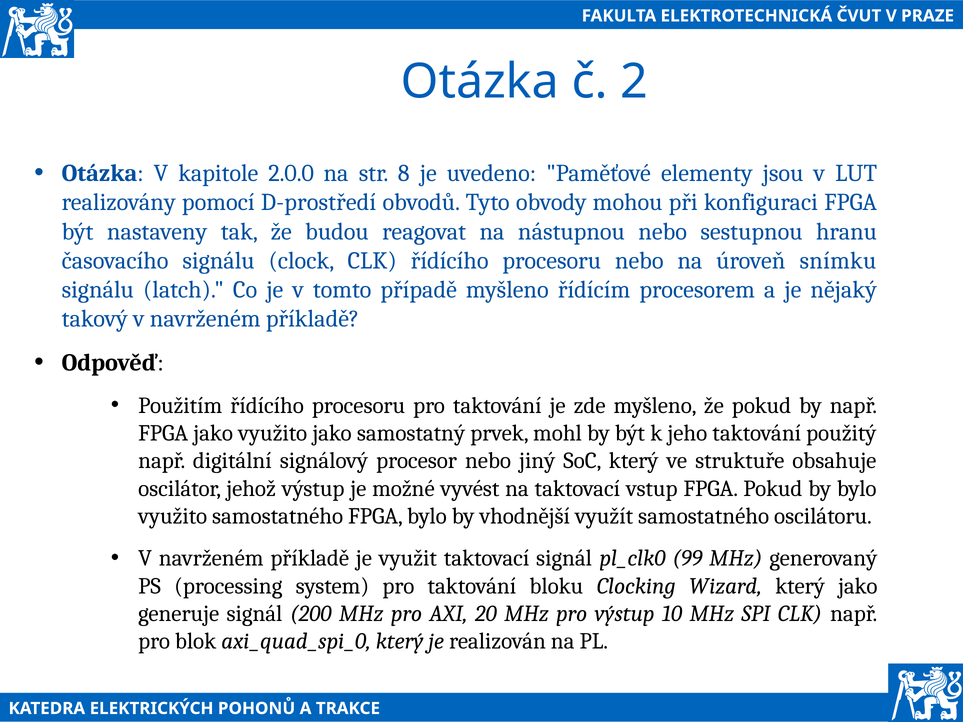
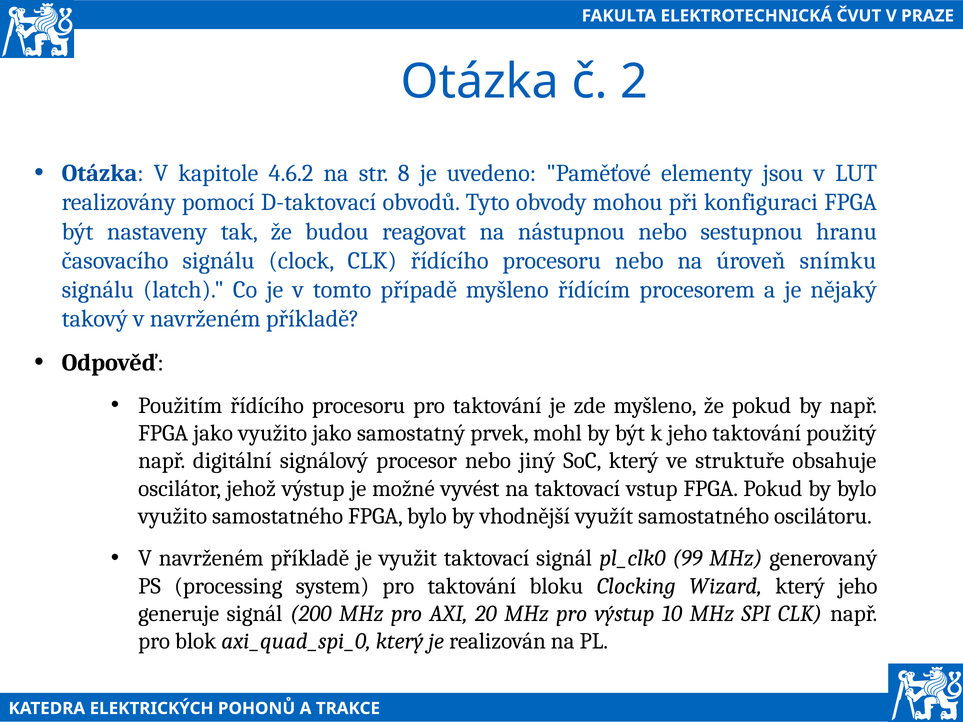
2.0.0: 2.0.0 -> 4.6.2
D-prostředí: D-prostředí -> D-taktovací
který jako: jako -> jeho
